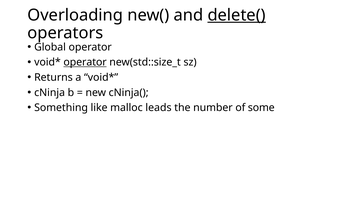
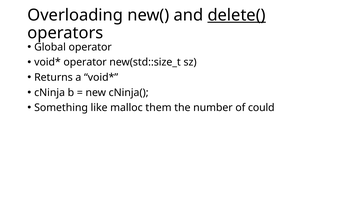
operator at (85, 62) underline: present -> none
leads: leads -> them
some: some -> could
